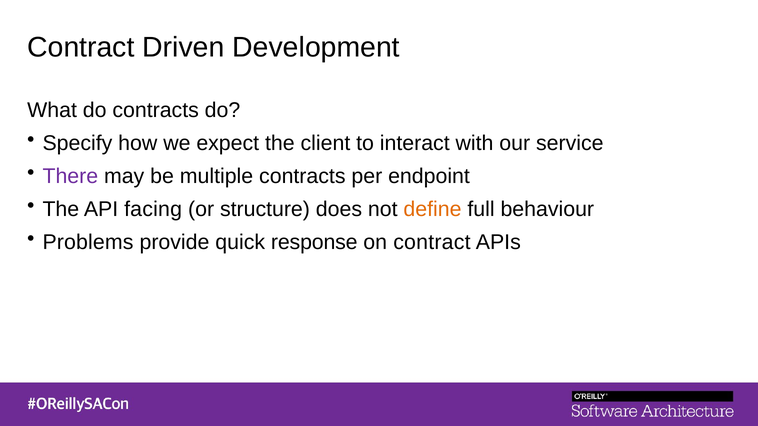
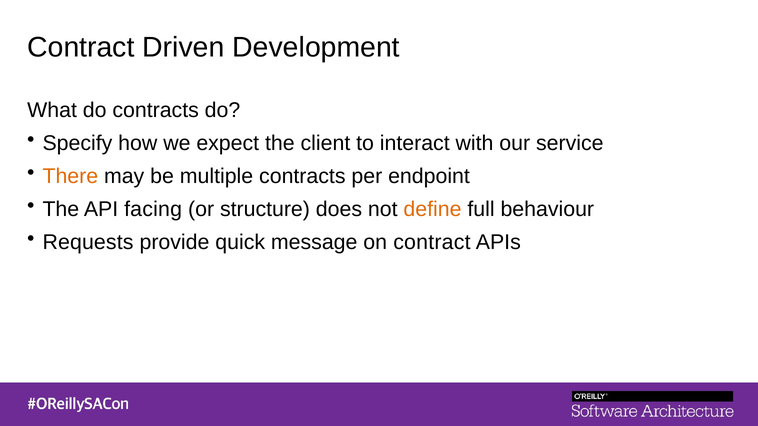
There colour: purple -> orange
Problems: Problems -> Requests
response: response -> message
